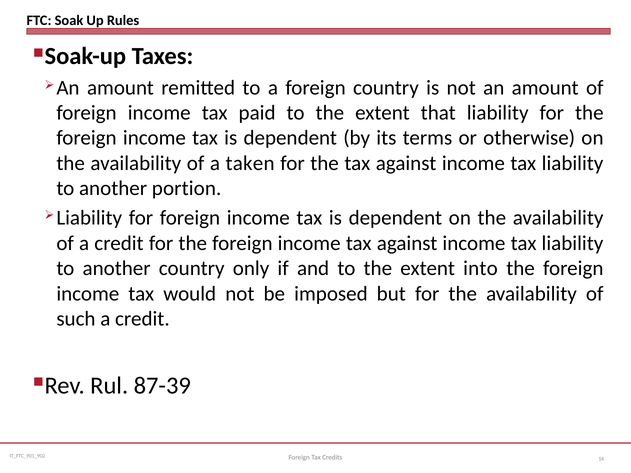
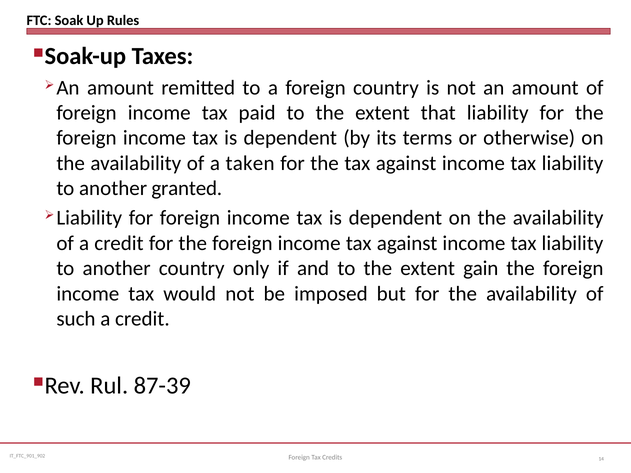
portion: portion -> granted
into: into -> gain
